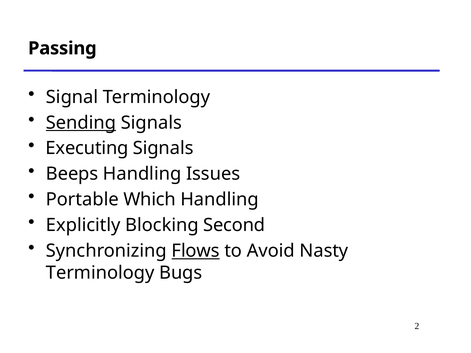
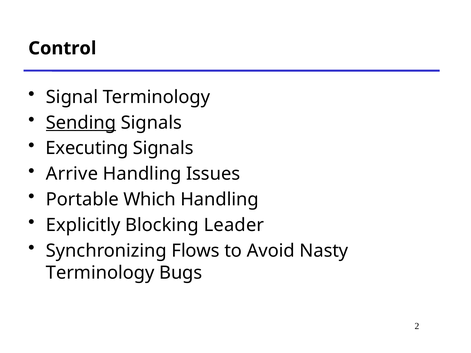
Passing: Passing -> Control
Beeps: Beeps -> Arrive
Second: Second -> Leader
Flows underline: present -> none
